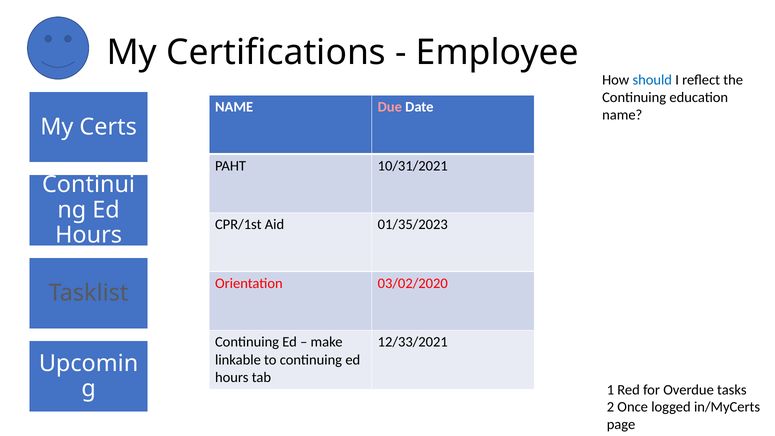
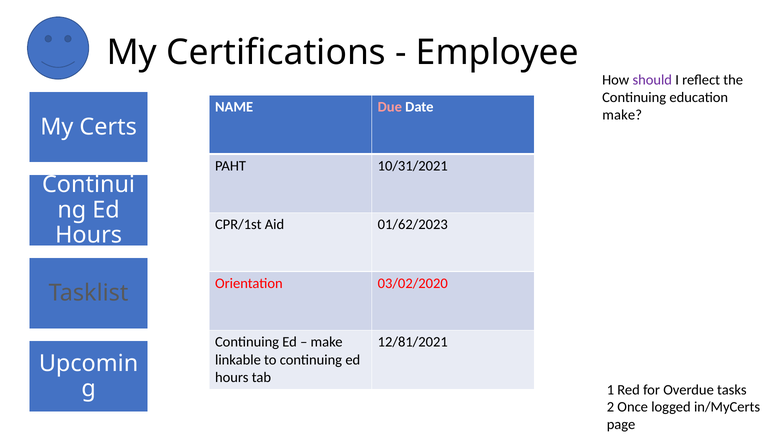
should colour: blue -> purple
name at (622, 115): name -> make
01/35/2023: 01/35/2023 -> 01/62/2023
12/33/2021: 12/33/2021 -> 12/81/2021
